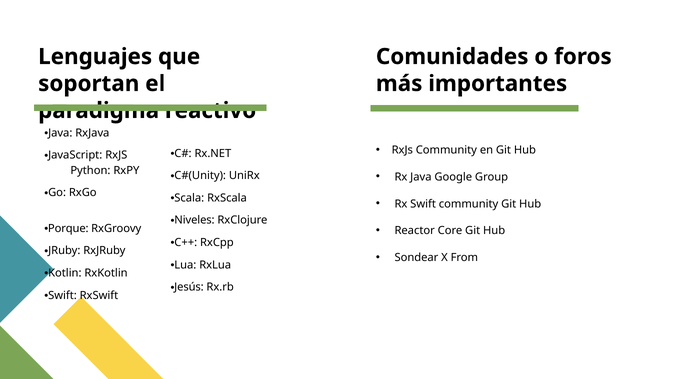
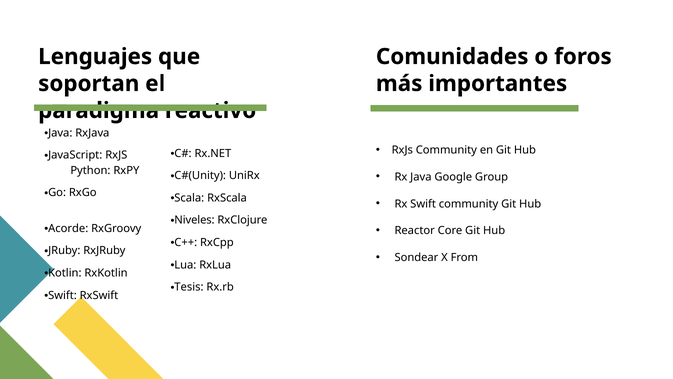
Porque: Porque -> Acorde
Jesús: Jesús -> Tesis
